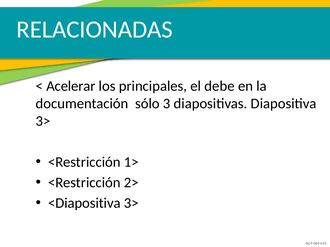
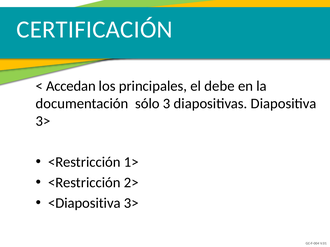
RELACIONADAS: RELACIONADAS -> CERTIFICACIÓN
Acelerar: Acelerar -> Accedan
